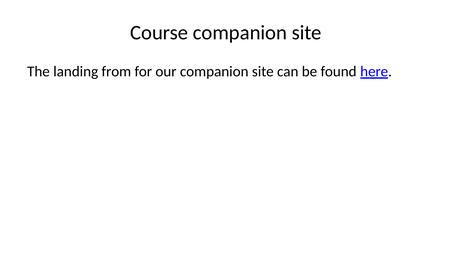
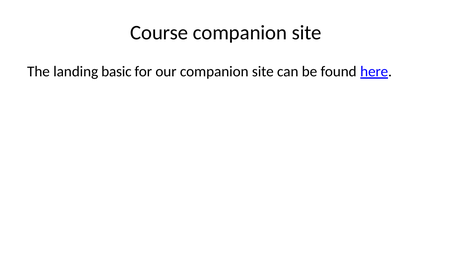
from: from -> basic
